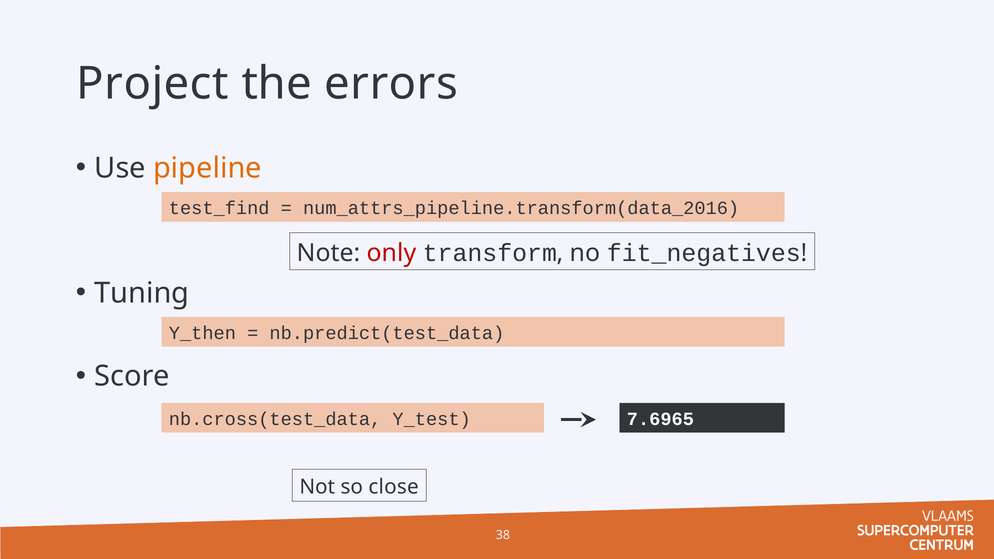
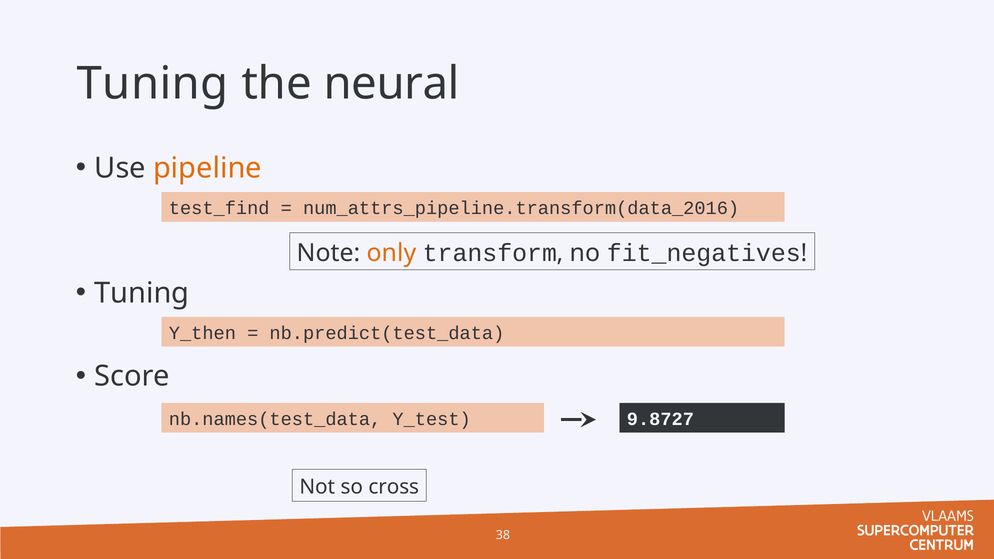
Project at (153, 83): Project -> Tuning
errors: errors -> neural
only colour: red -> orange
nb.cross(test_data: nb.cross(test_data -> nb.names(test_data
7.6965: 7.6965 -> 9.8727
close: close -> cross
